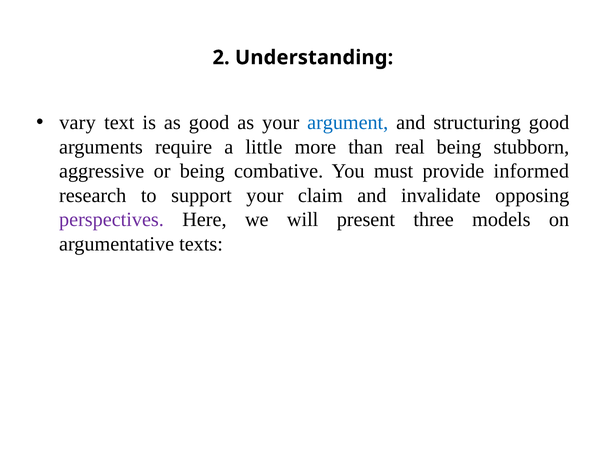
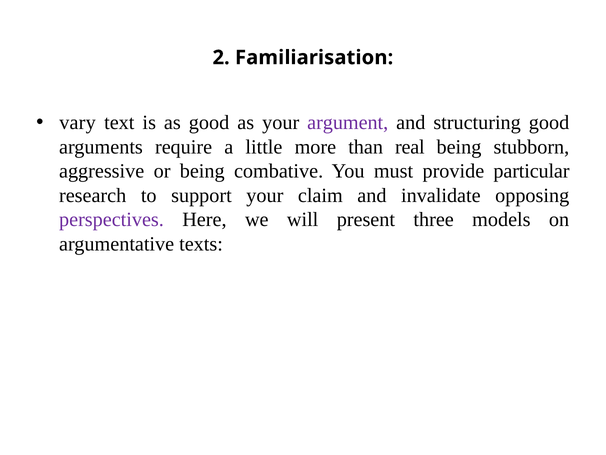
Understanding: Understanding -> Familiarisation
argument colour: blue -> purple
informed: informed -> particular
